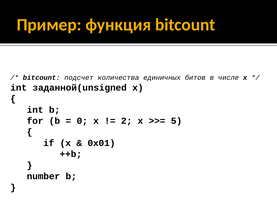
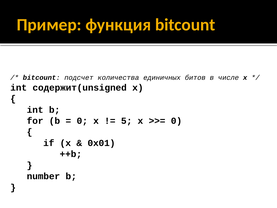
заданной(unsigned: заданной(unsigned -> содержит(unsigned
2: 2 -> 5
5 at (176, 121): 5 -> 0
